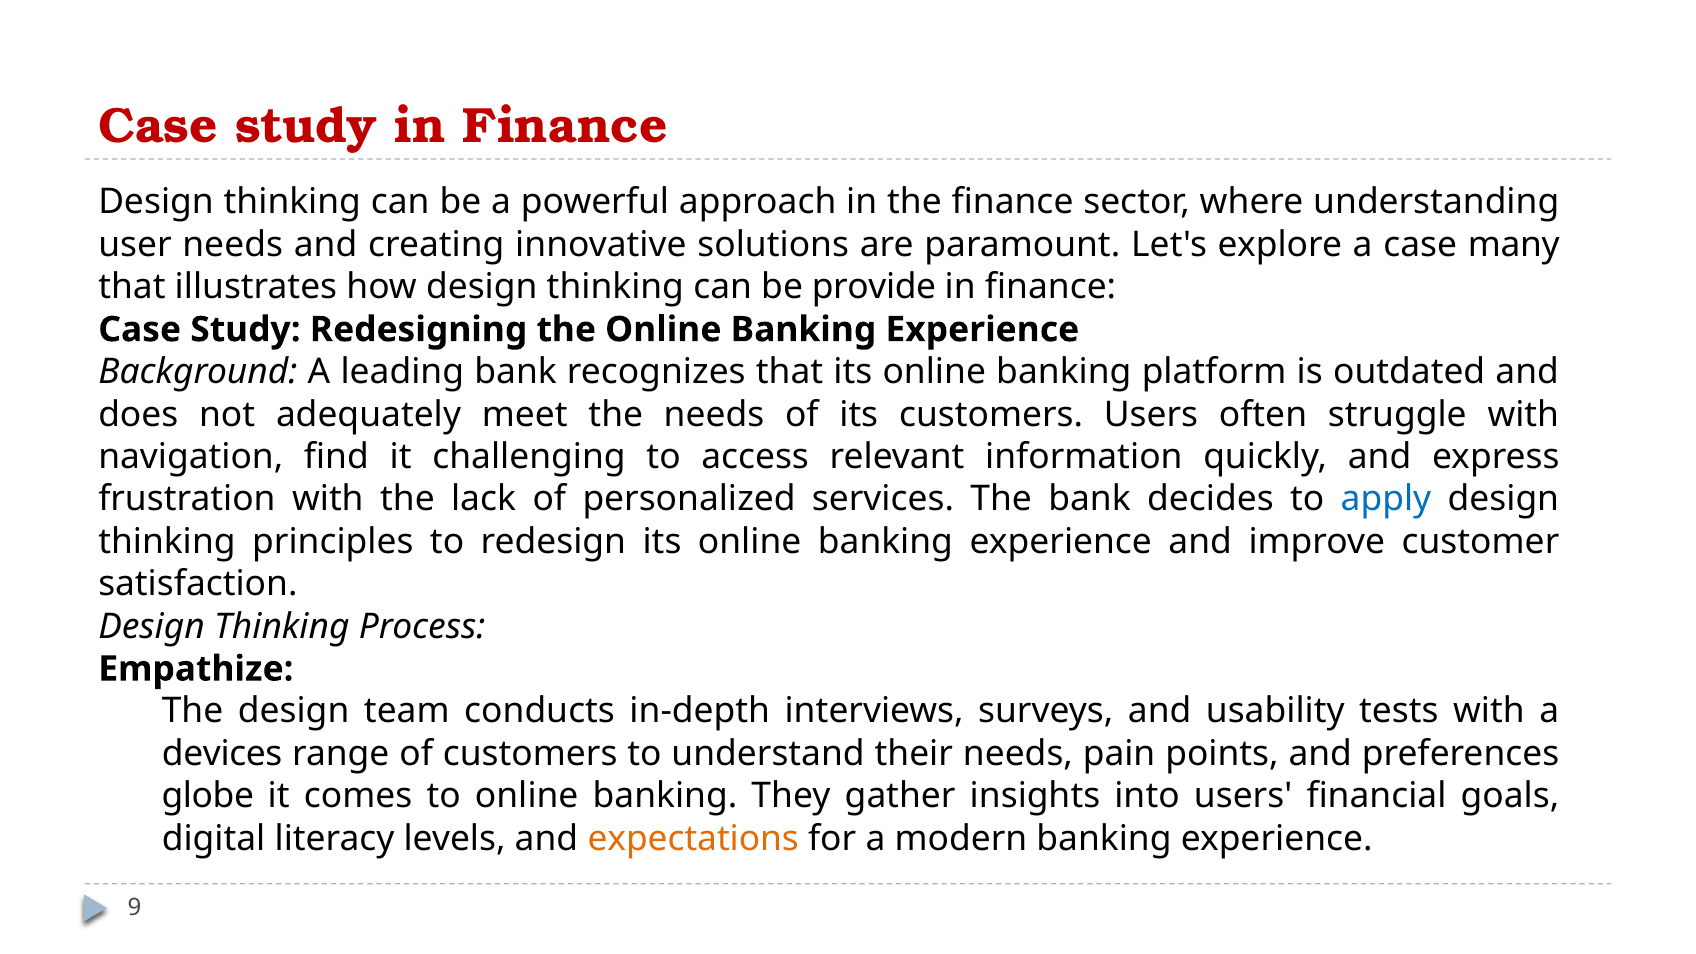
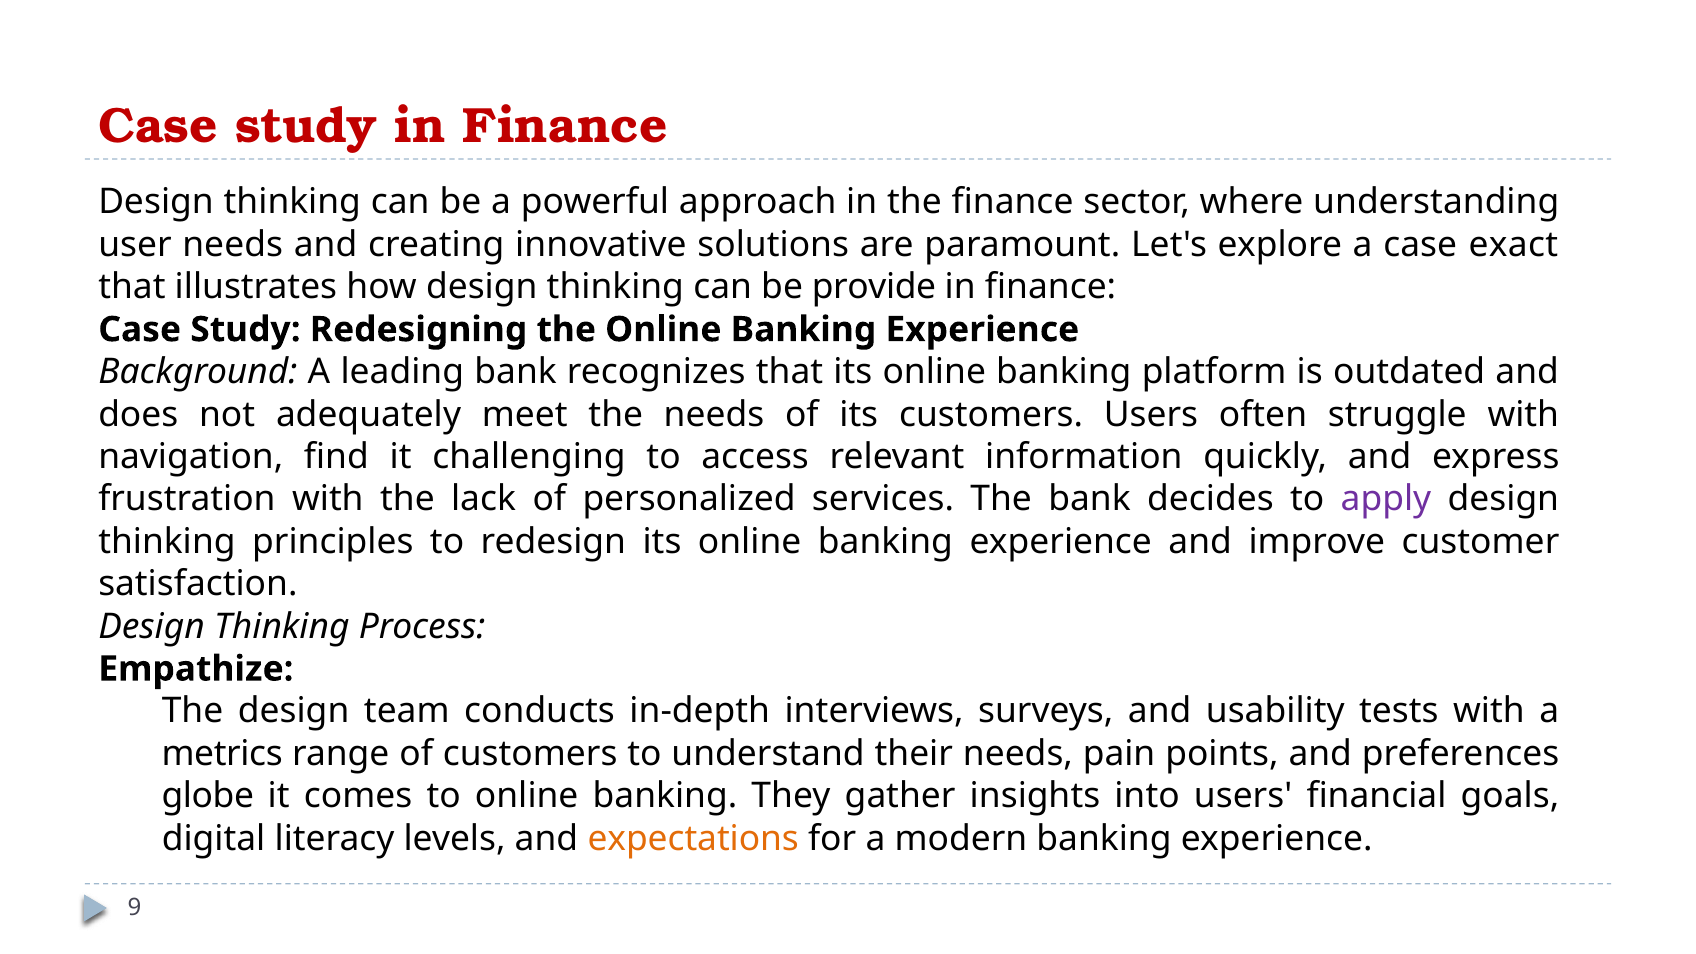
many: many -> exact
apply colour: blue -> purple
devices: devices -> metrics
